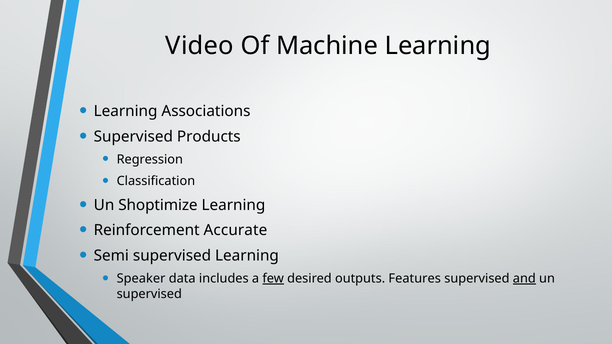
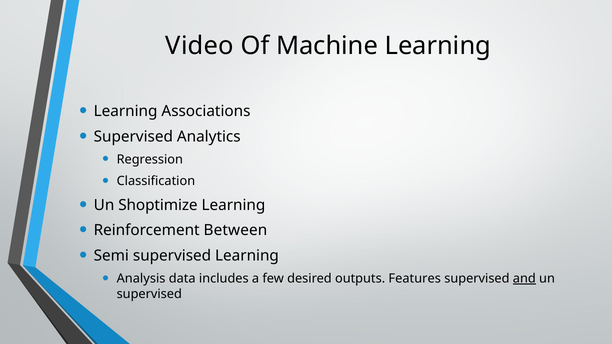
Products: Products -> Analytics
Accurate: Accurate -> Between
Speaker: Speaker -> Analysis
few underline: present -> none
